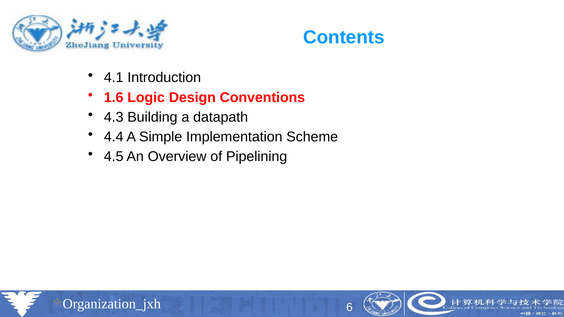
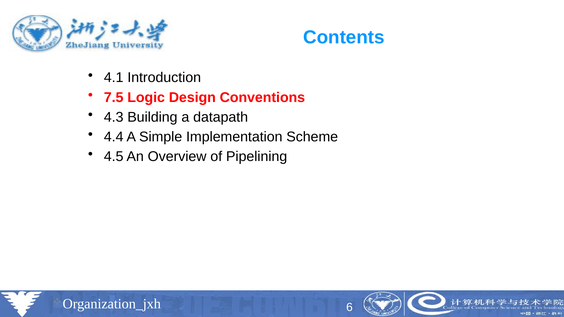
1.6: 1.6 -> 7.5
